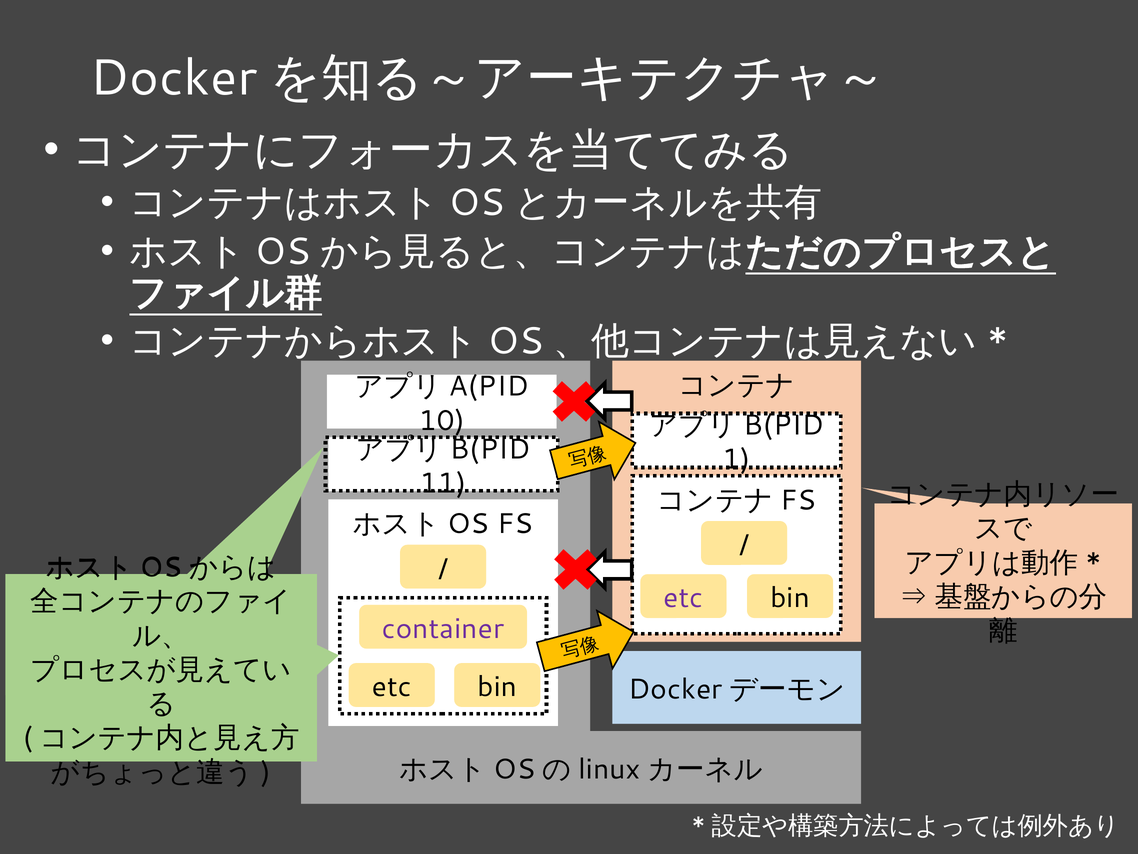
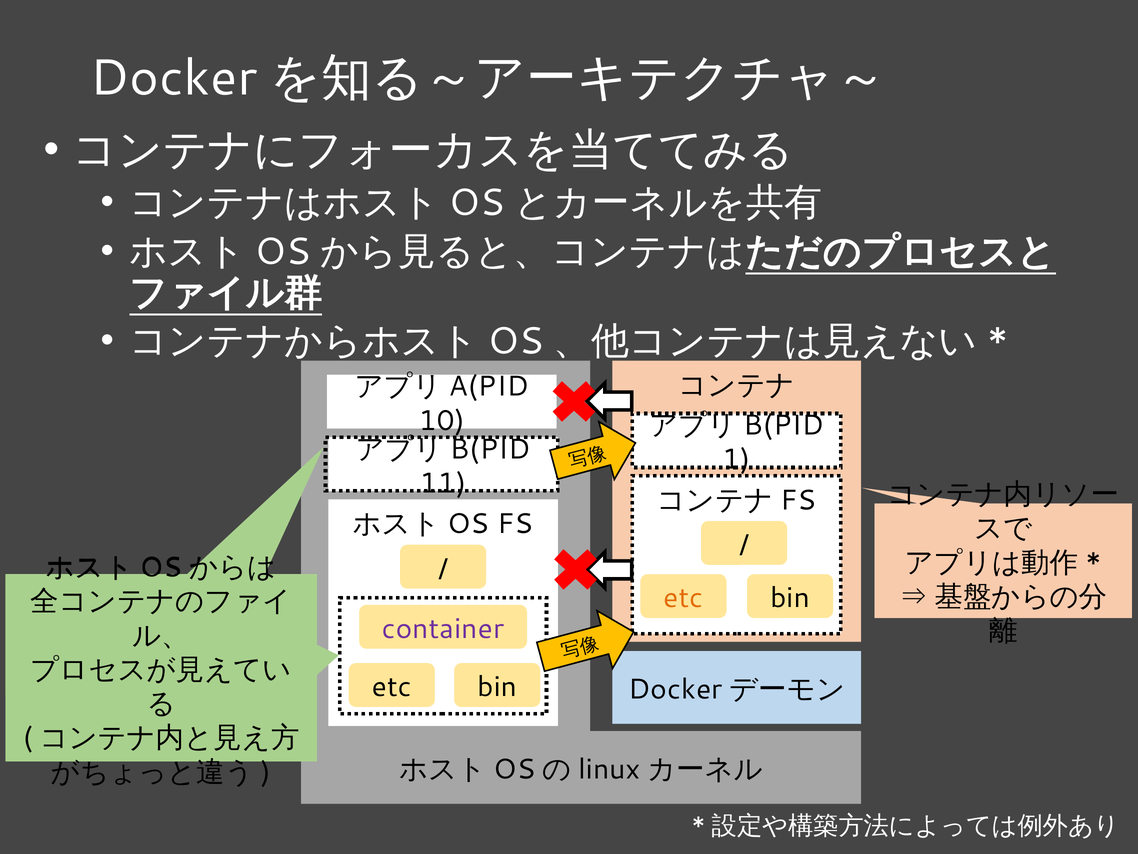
etc at (683, 598) colour: purple -> orange
